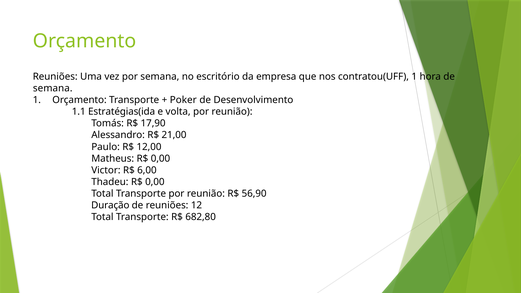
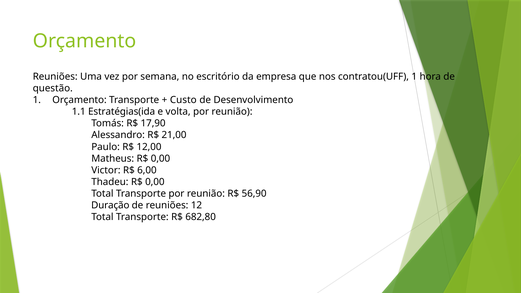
semana at (53, 88): semana -> questão
Poker: Poker -> Custo
